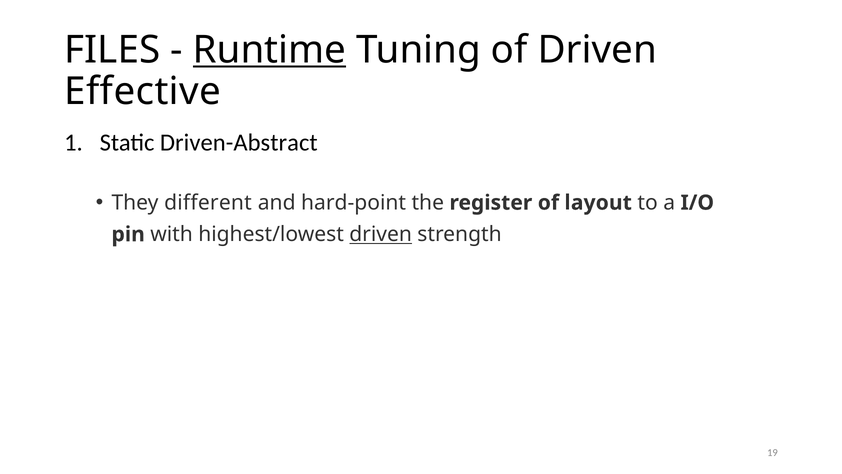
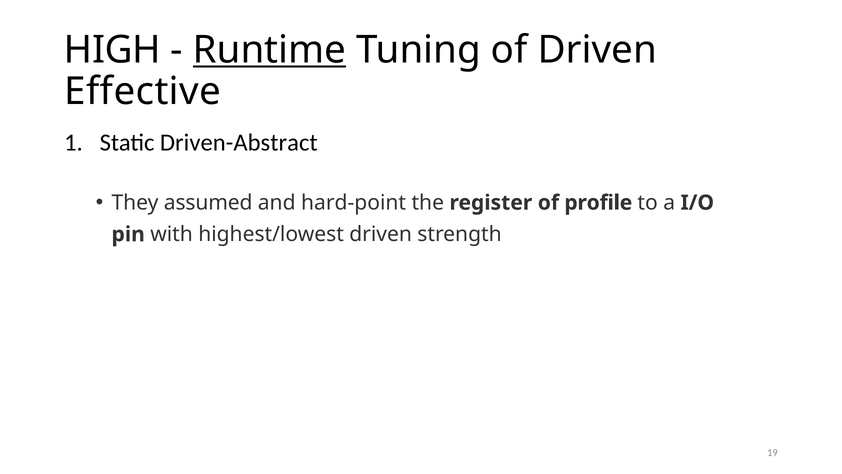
FILES: FILES -> HIGH
different: different -> assumed
layout: layout -> profile
driven at (381, 234) underline: present -> none
